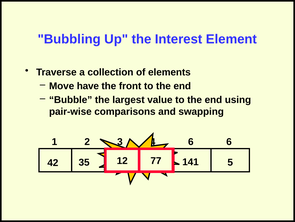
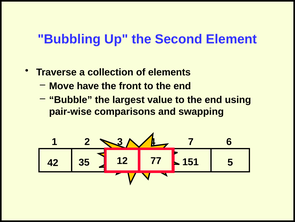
Interest: Interest -> Second
6 at (191, 141): 6 -> 7
141: 141 -> 151
